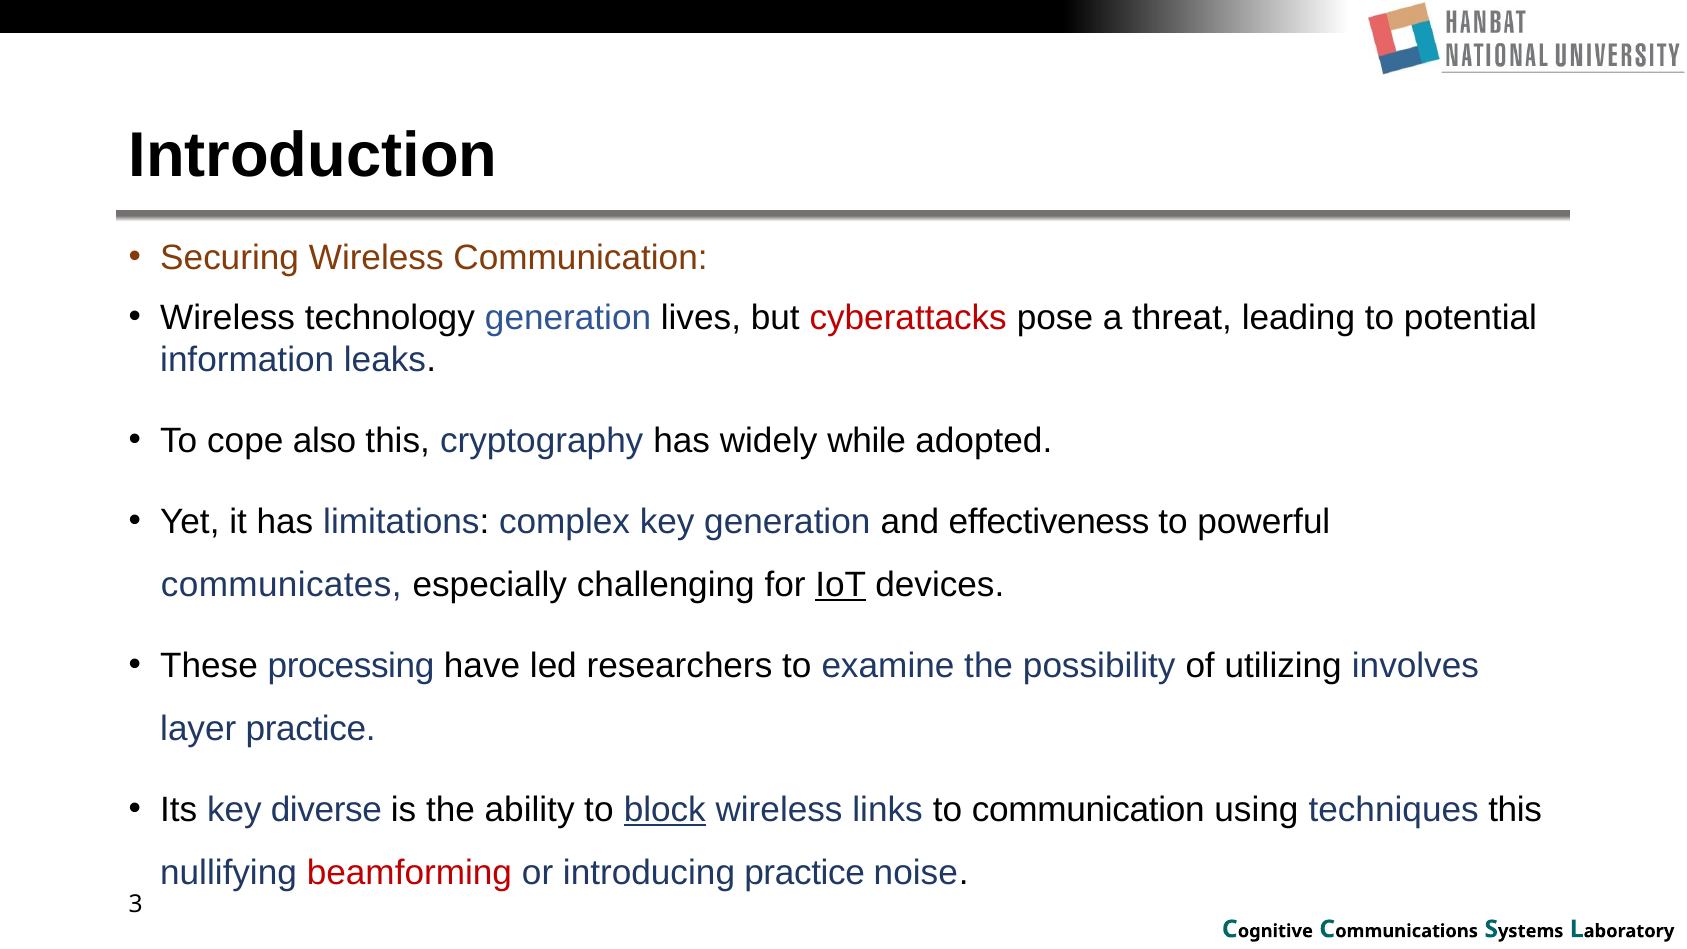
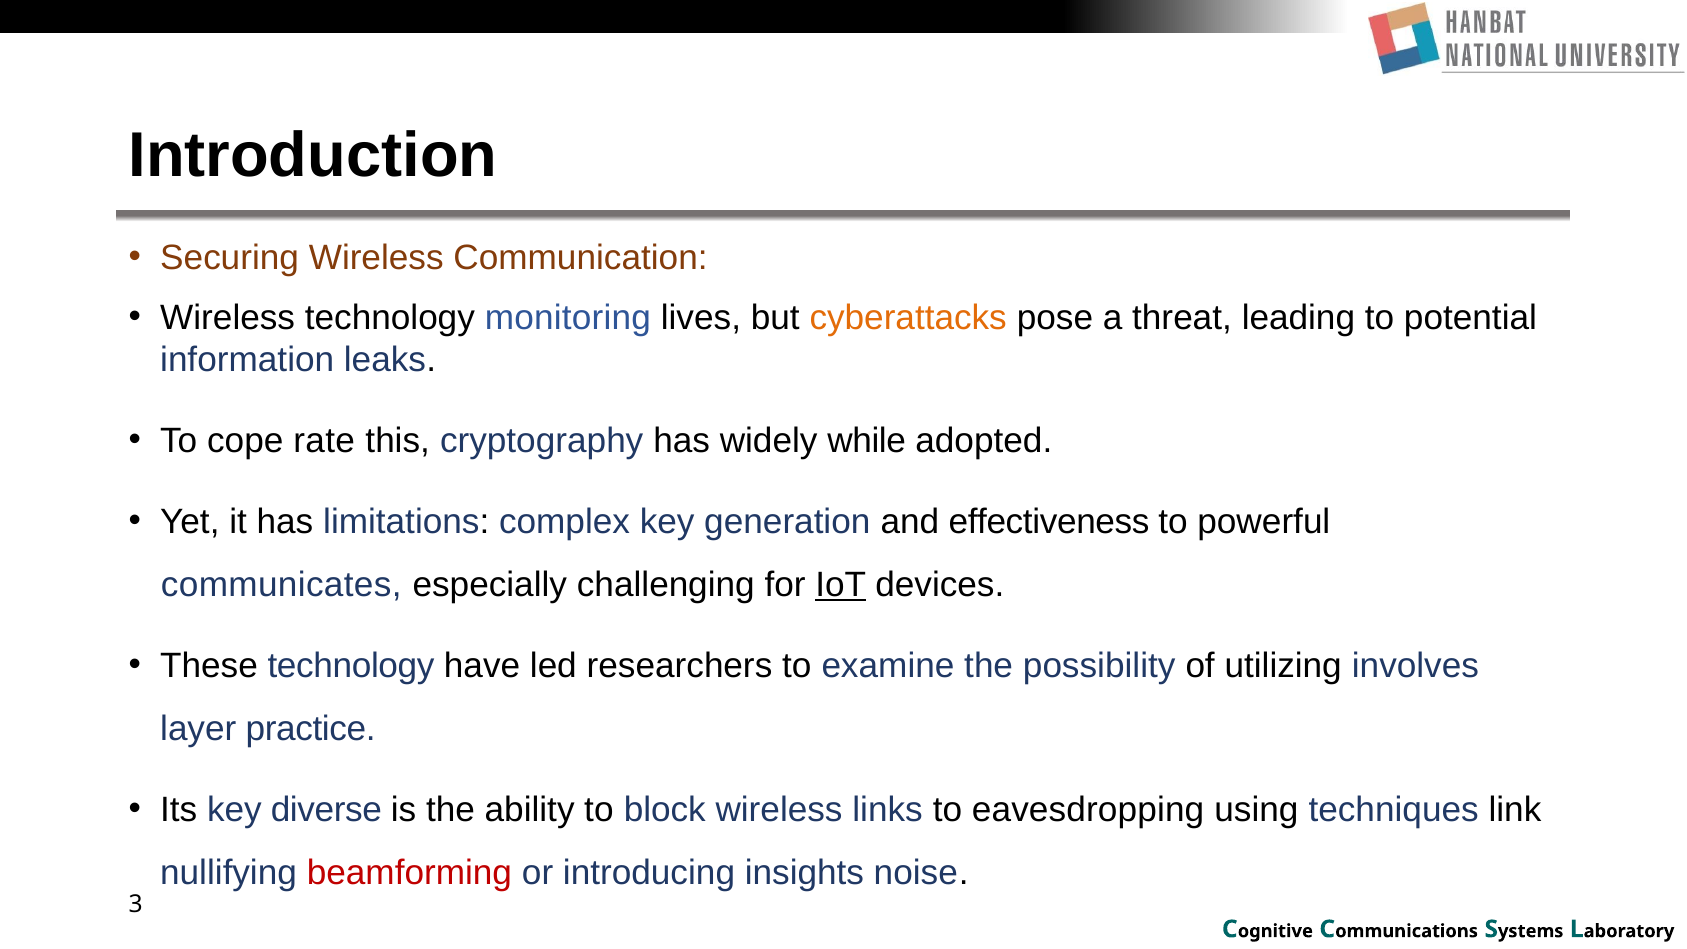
technology generation: generation -> monitoring
cyberattacks colour: red -> orange
also: also -> rate
These processing: processing -> technology
block underline: present -> none
to communication: communication -> eavesdropping
techniques this: this -> link
introducing practice: practice -> insights
